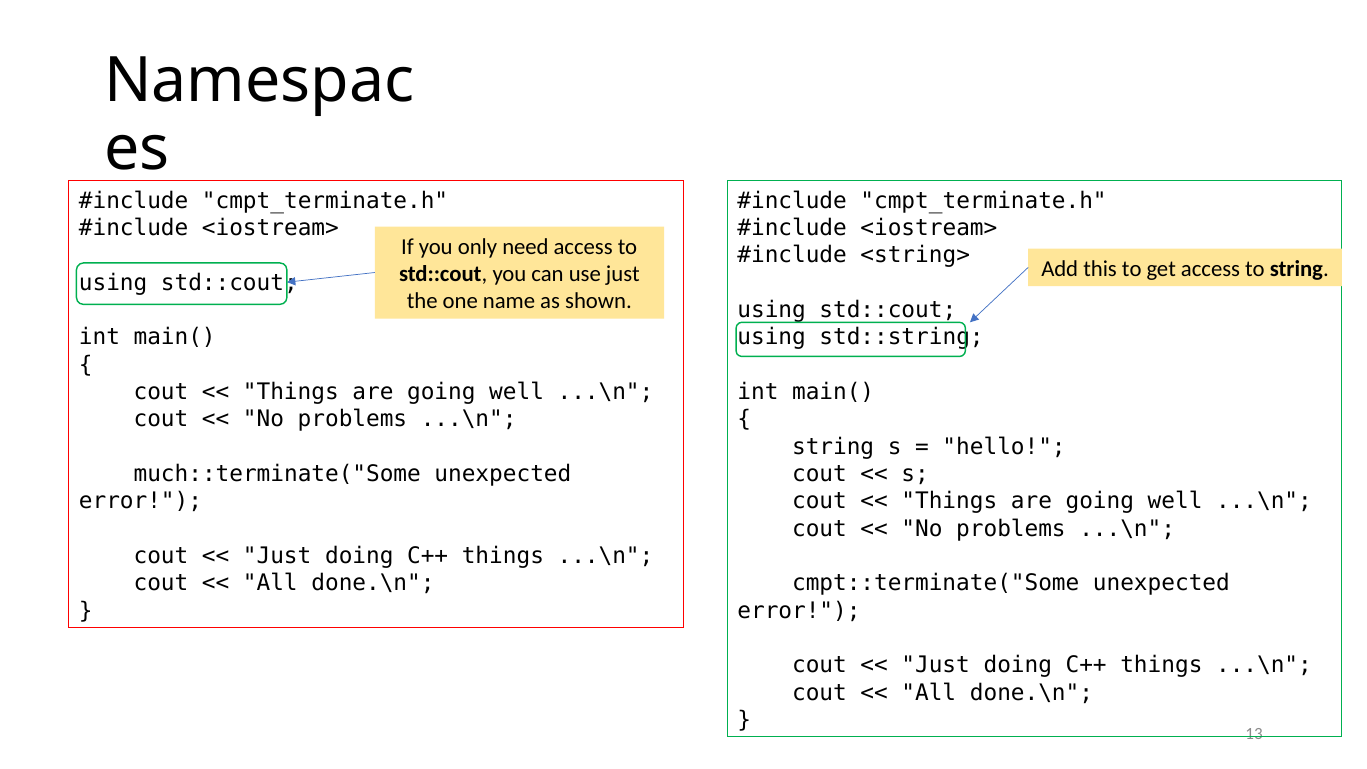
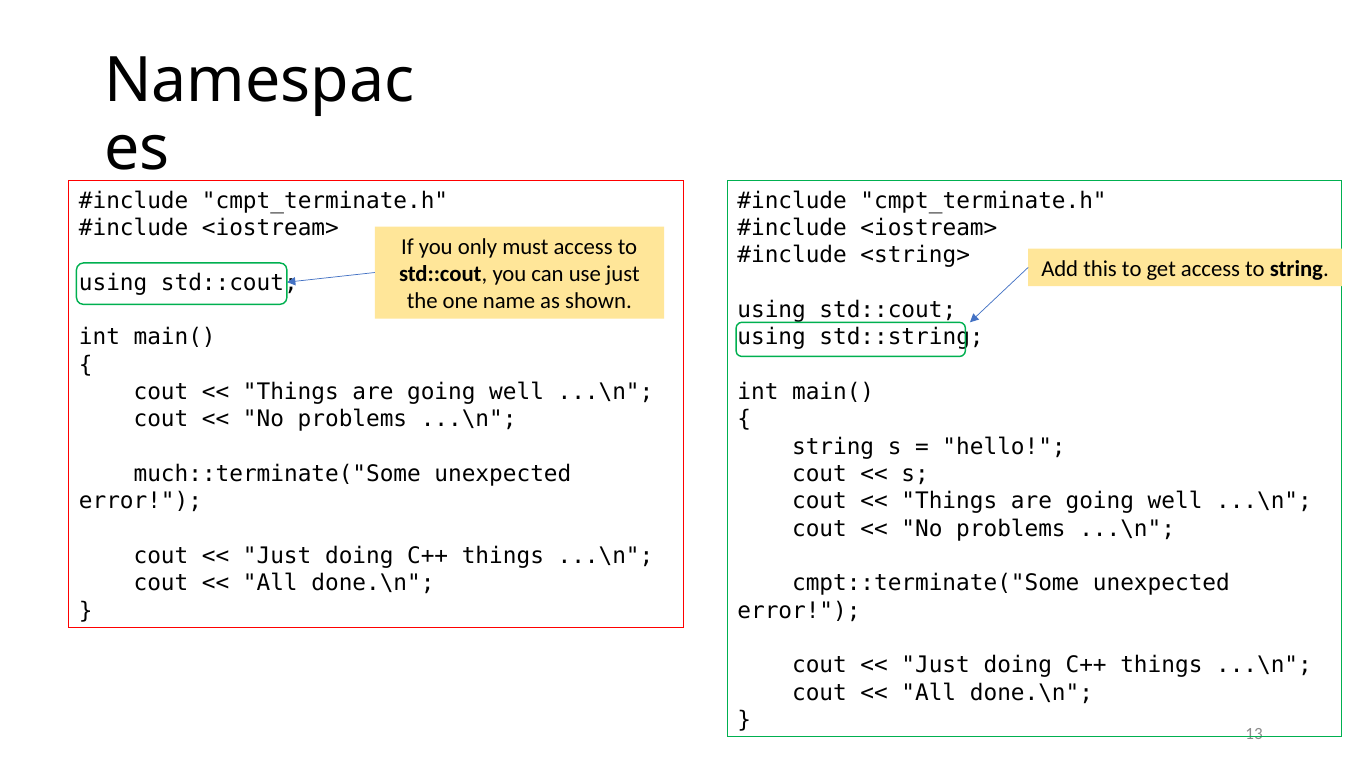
need: need -> must
